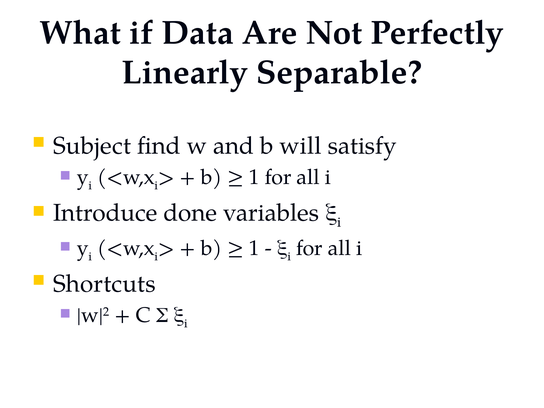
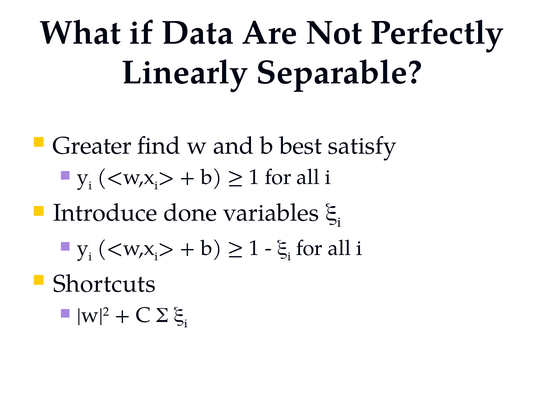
Subject: Subject -> Greater
will: will -> best
